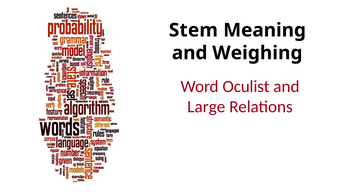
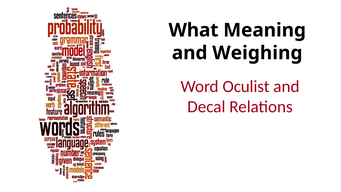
Stem: Stem -> What
Large: Large -> Decal
